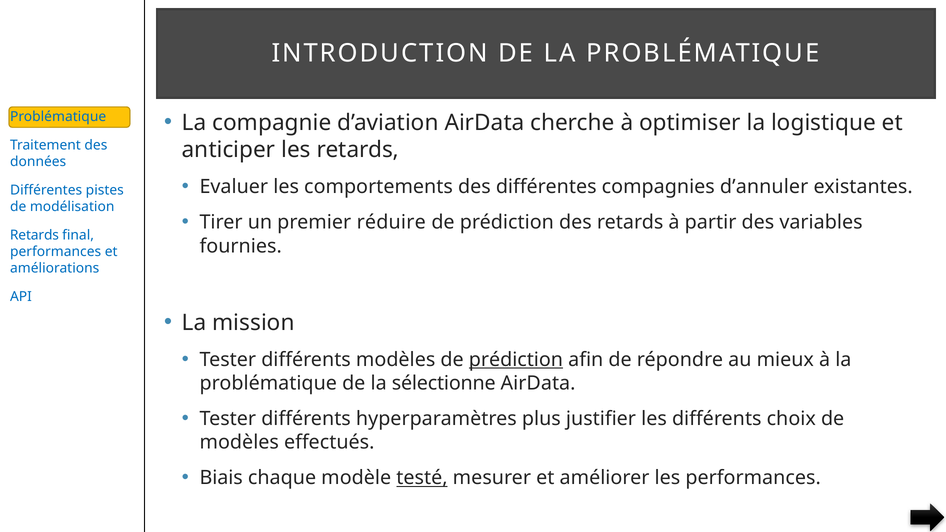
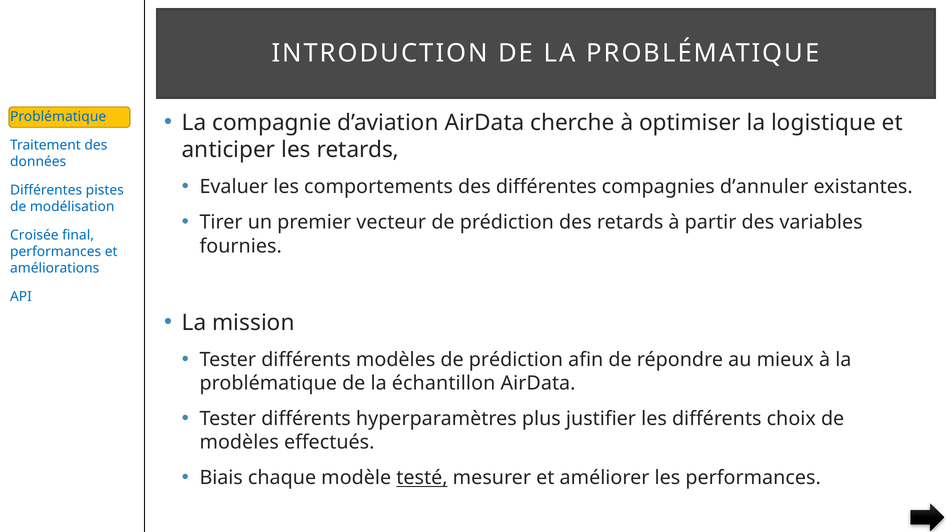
réduire: réduire -> vecteur
Retards at (34, 235): Retards -> Croisée
prédiction at (516, 360) underline: present -> none
sélectionne: sélectionne -> échantillon
